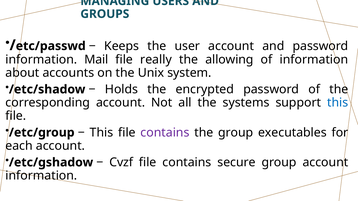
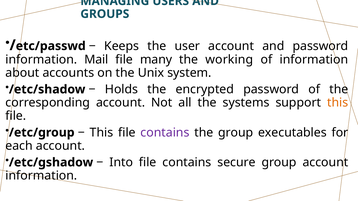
really: really -> many
allowing: allowing -> working
this at (338, 103) colour: blue -> orange
Cvzf: Cvzf -> Into
